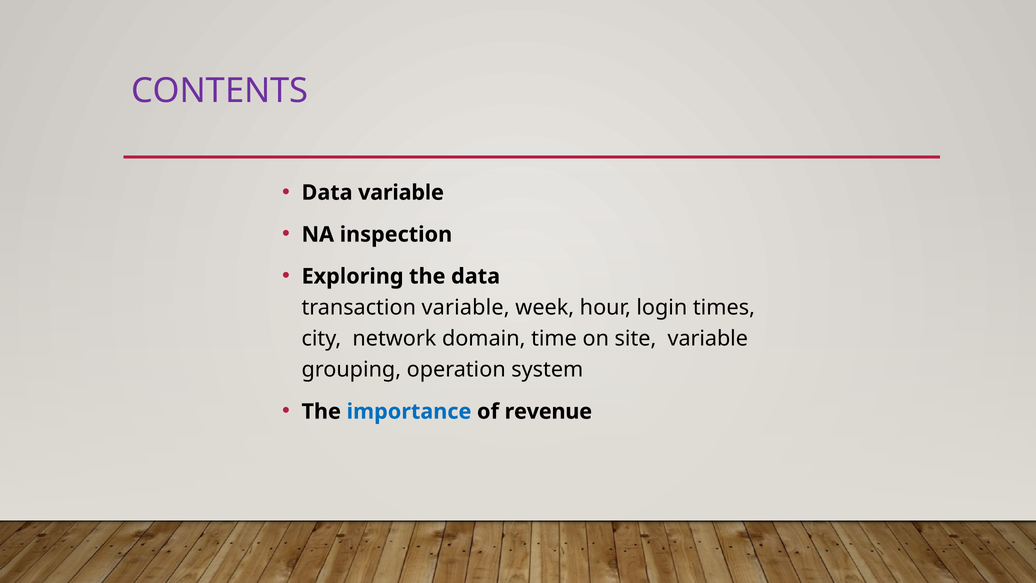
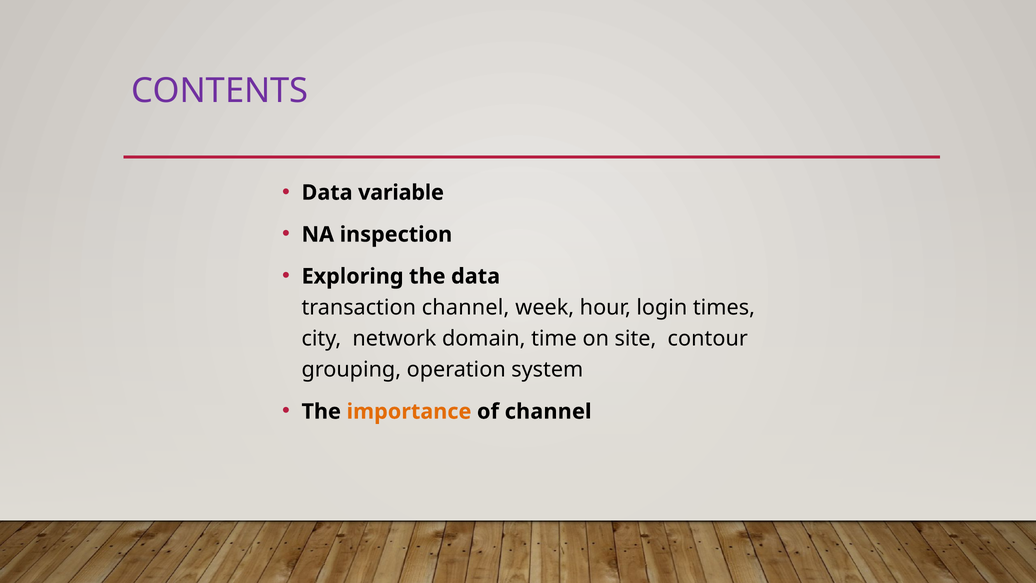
transaction variable: variable -> channel
site variable: variable -> contour
importance colour: blue -> orange
of revenue: revenue -> channel
